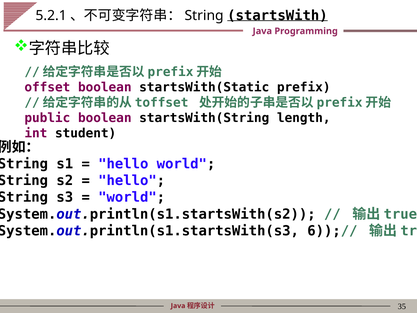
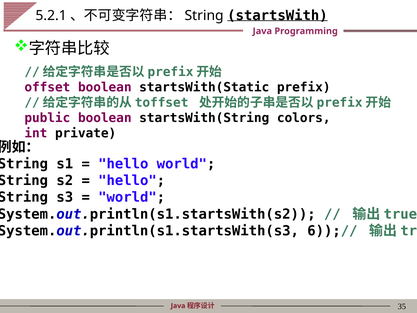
length: length -> colors
student: student -> private
